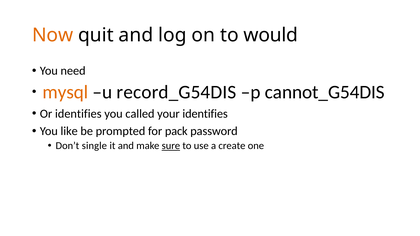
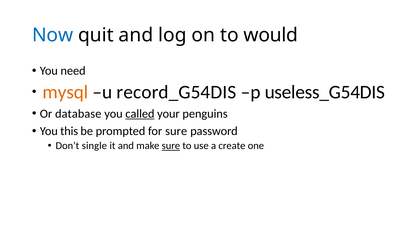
Now colour: orange -> blue
cannot_G54DIS: cannot_G54DIS -> useless_G54DIS
Or identifies: identifies -> database
called underline: none -> present
your identifies: identifies -> penguins
like: like -> this
for pack: pack -> sure
